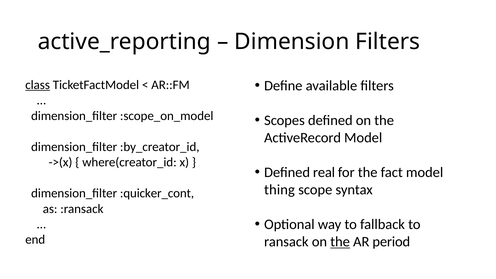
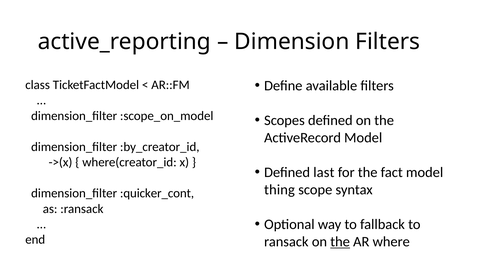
class underline: present -> none
real: real -> last
period: period -> where
